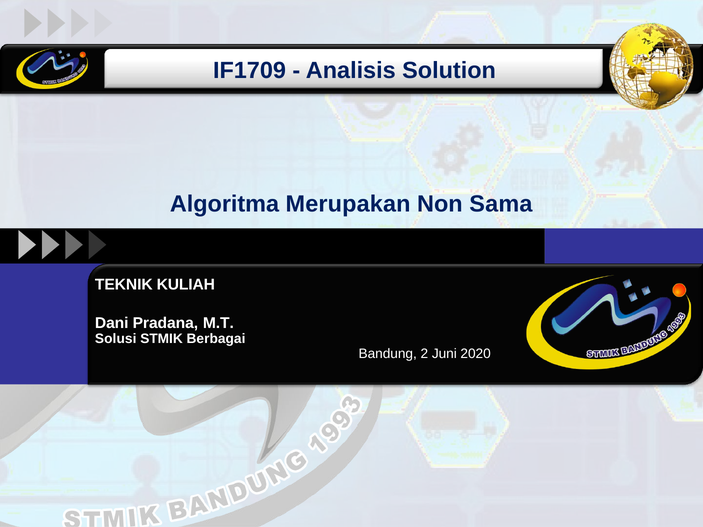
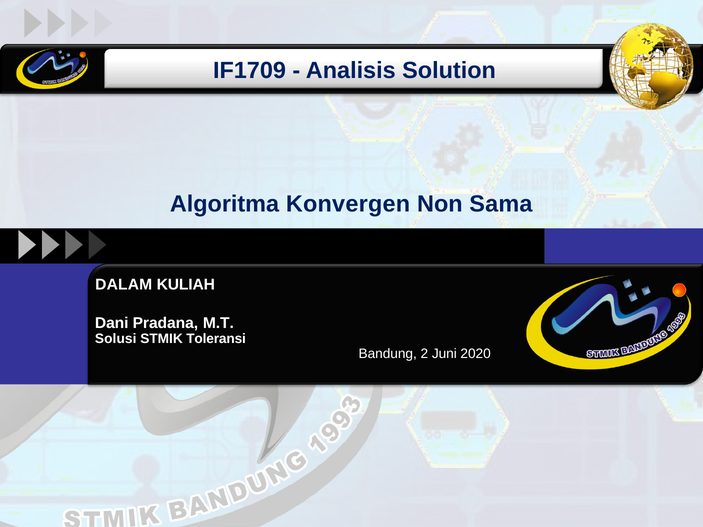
Merupakan: Merupakan -> Konvergen
TEKNIK: TEKNIK -> DALAM
Berbagai: Berbagai -> Toleransi
